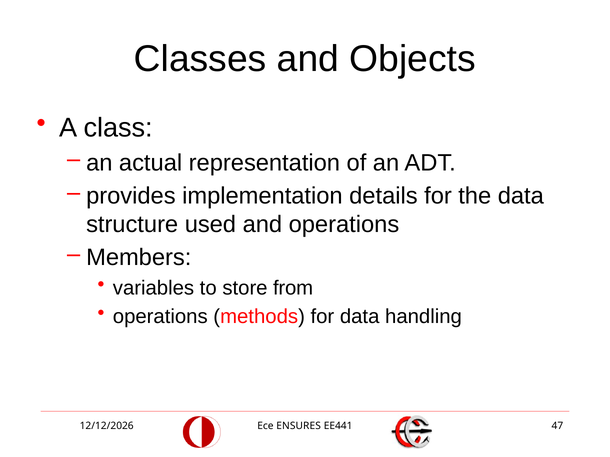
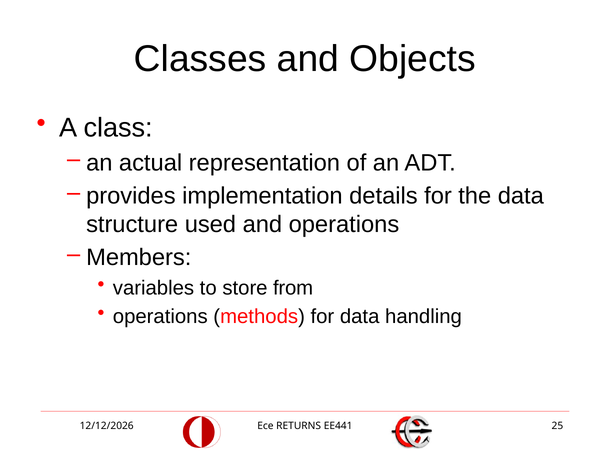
ENSURES: ENSURES -> RETURNS
47: 47 -> 25
